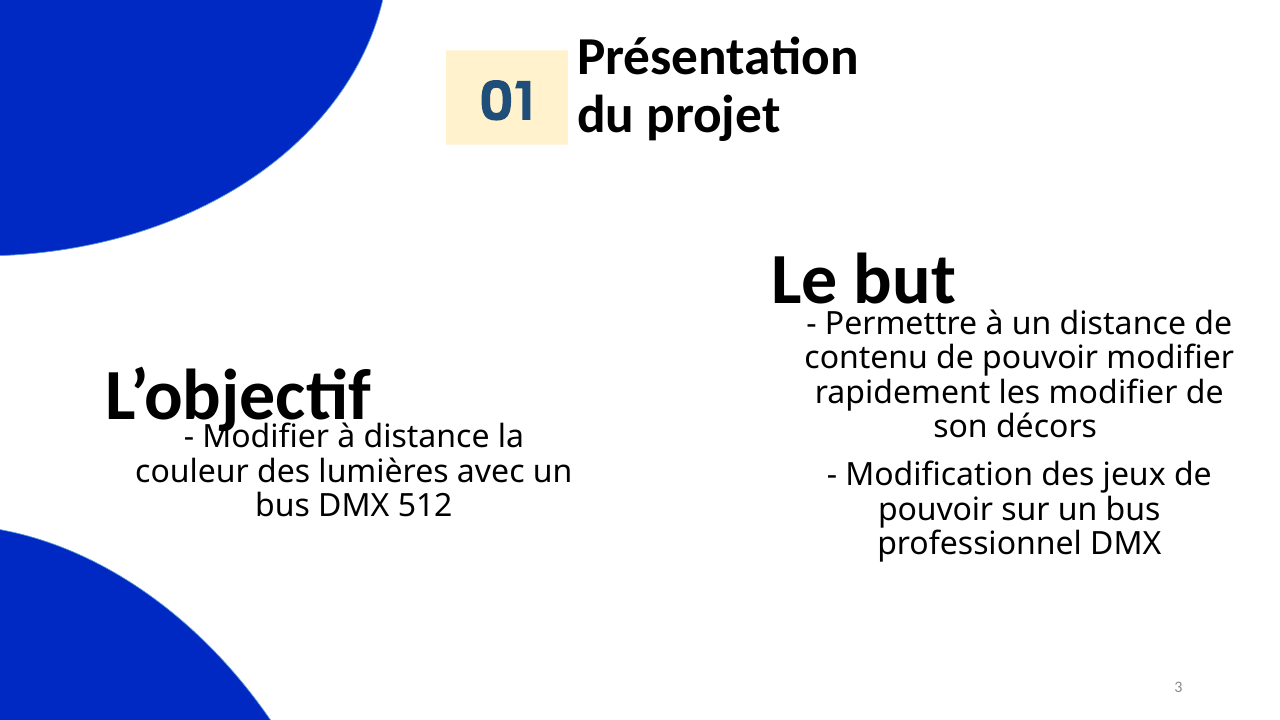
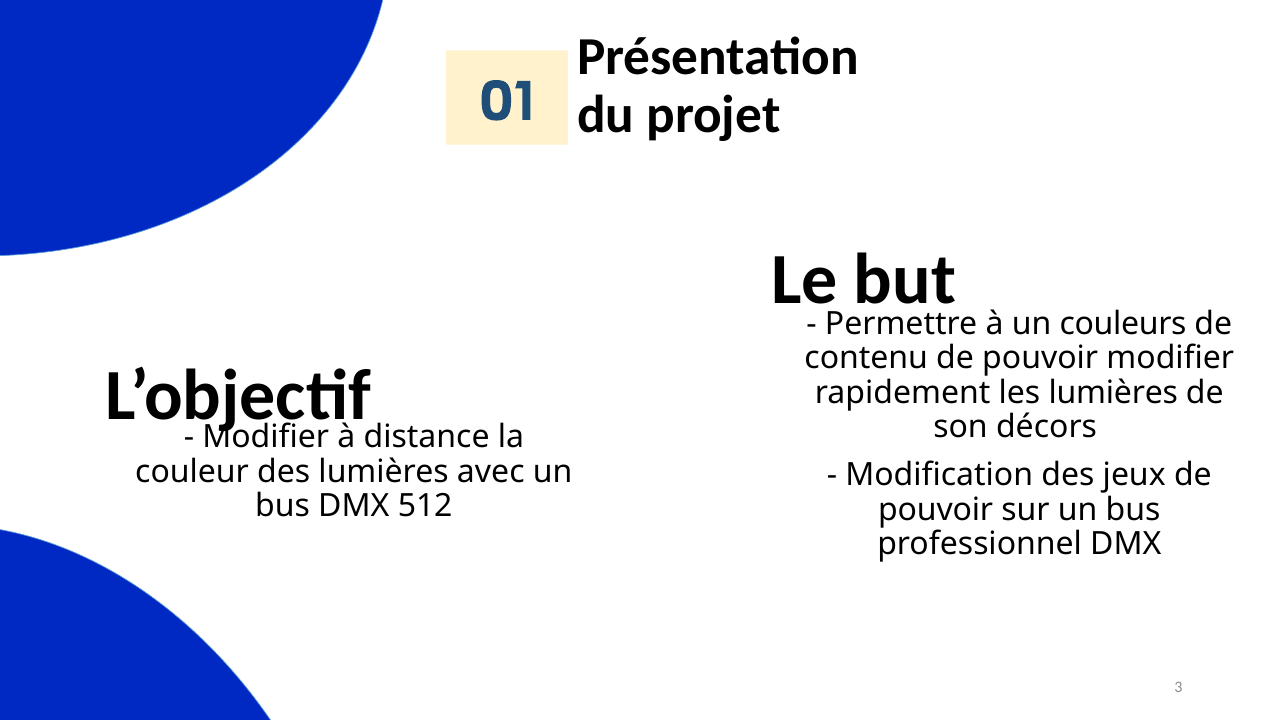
un distance: distance -> couleurs
les modifier: modifier -> lumières
